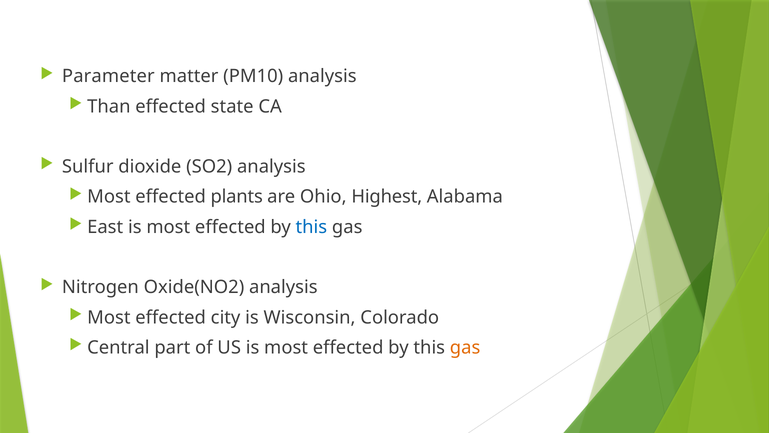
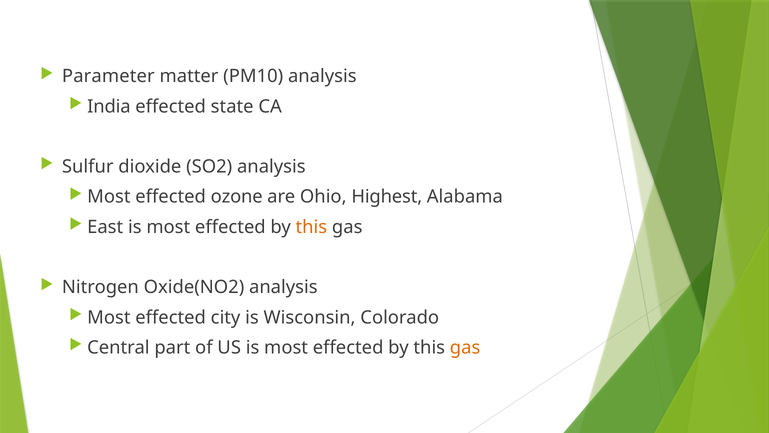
Than: Than -> India
plants: plants -> ozone
this at (311, 227) colour: blue -> orange
